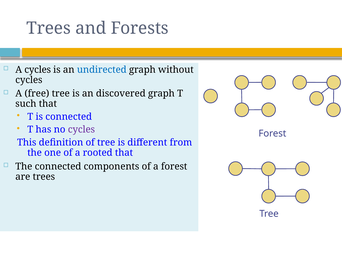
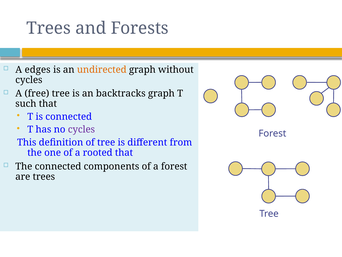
A cycles: cycles -> edges
undirected colour: blue -> orange
discovered: discovered -> backtracks
